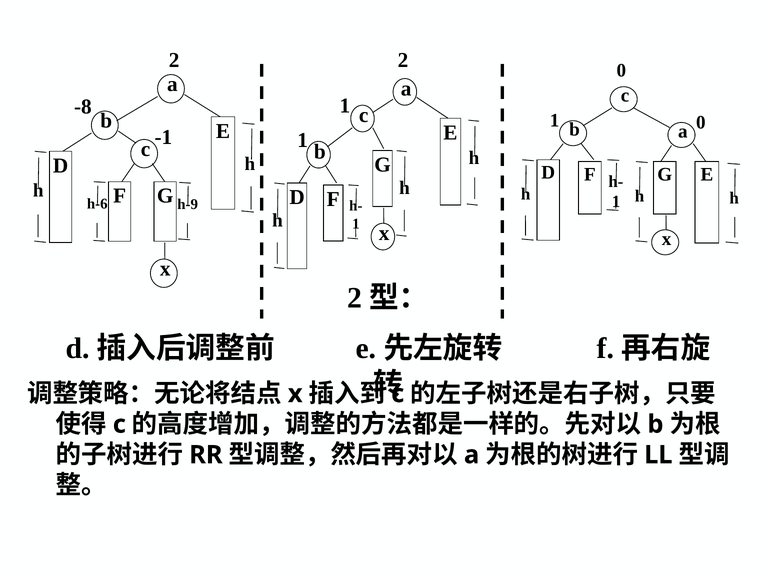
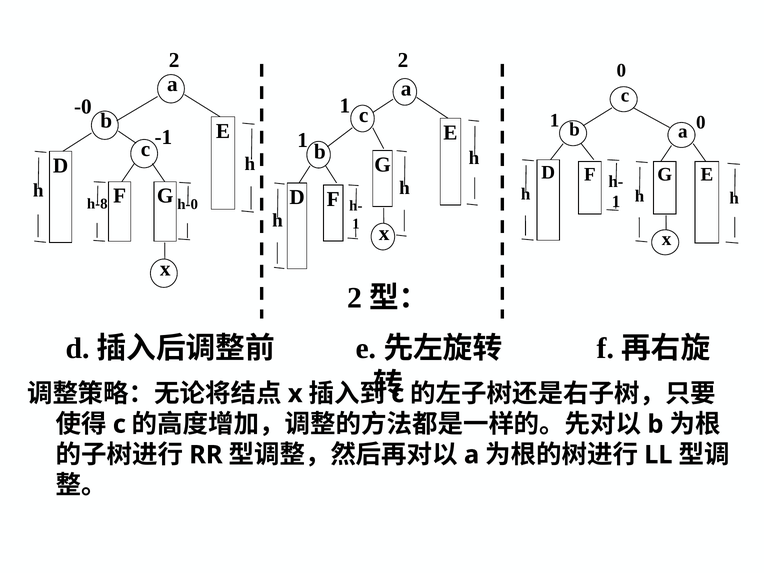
-8: -8 -> -0
h-6: h-6 -> h-8
h-9: h-9 -> h-0
